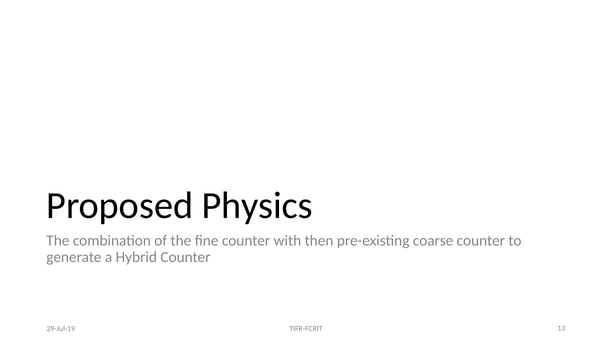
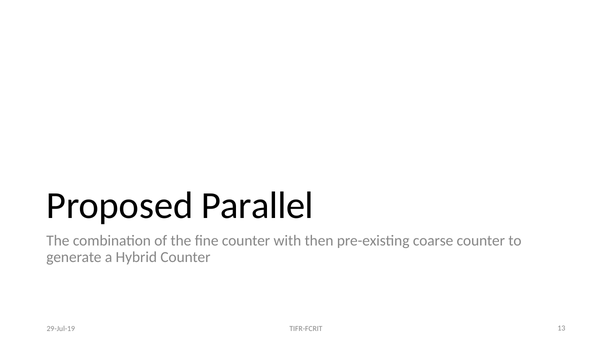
Physics: Physics -> Parallel
